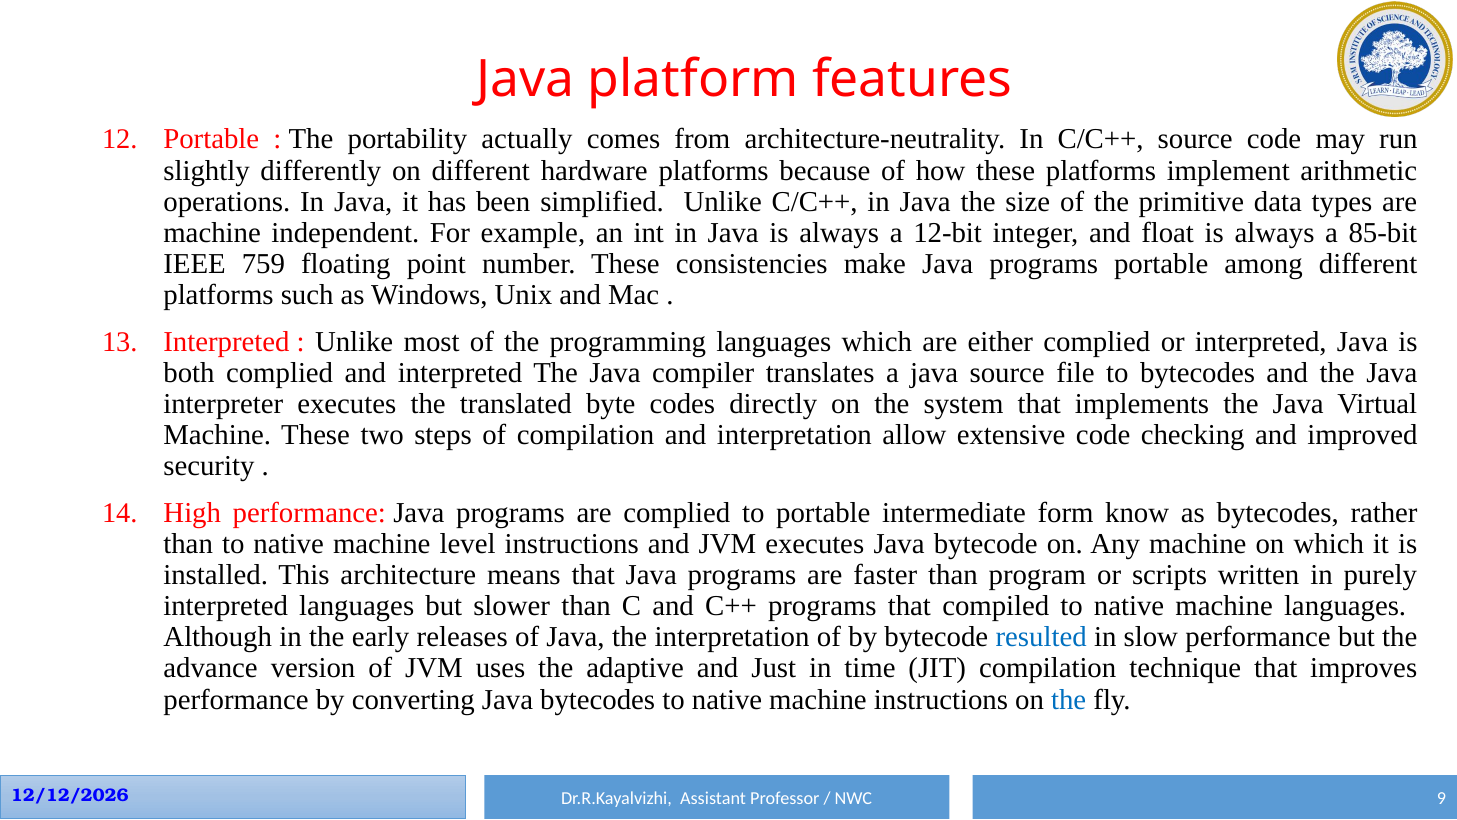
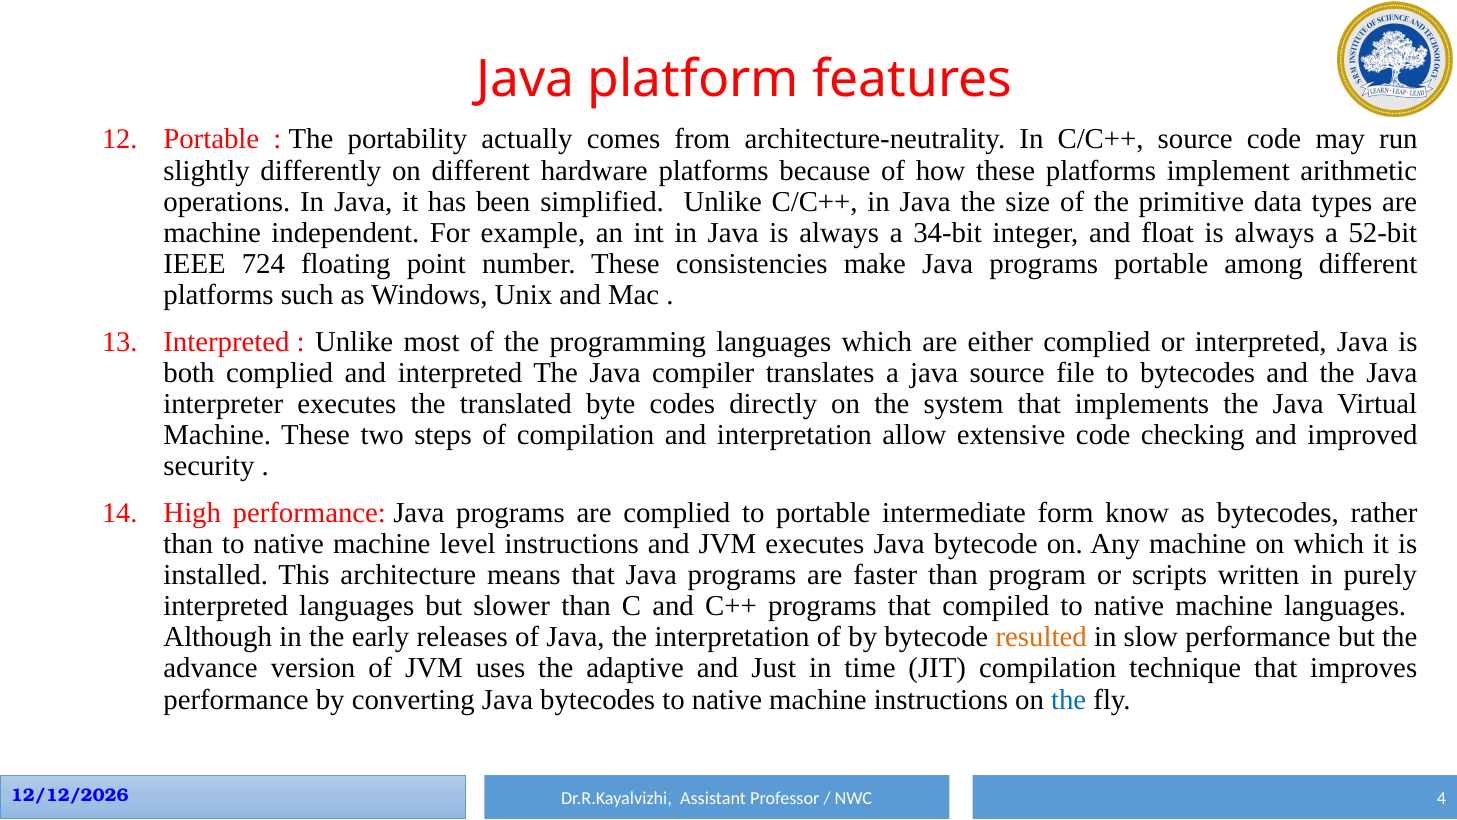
12-bit: 12-bit -> 34-bit
85-bit: 85-bit -> 52-bit
759: 759 -> 724
resulted colour: blue -> orange
9: 9 -> 4
